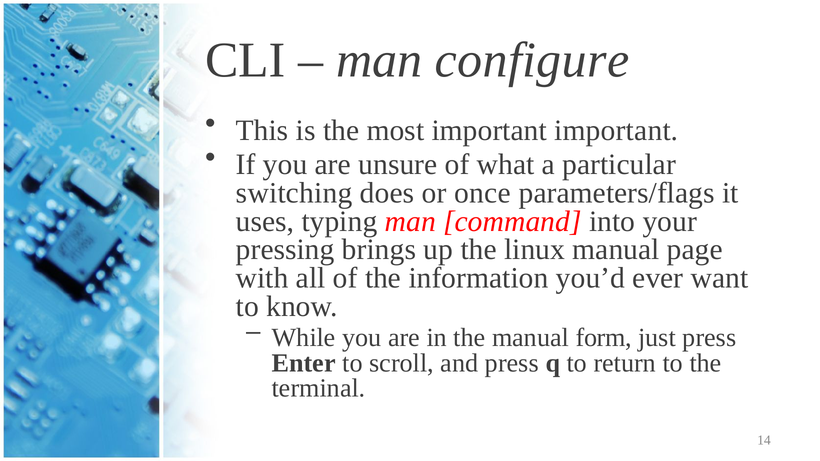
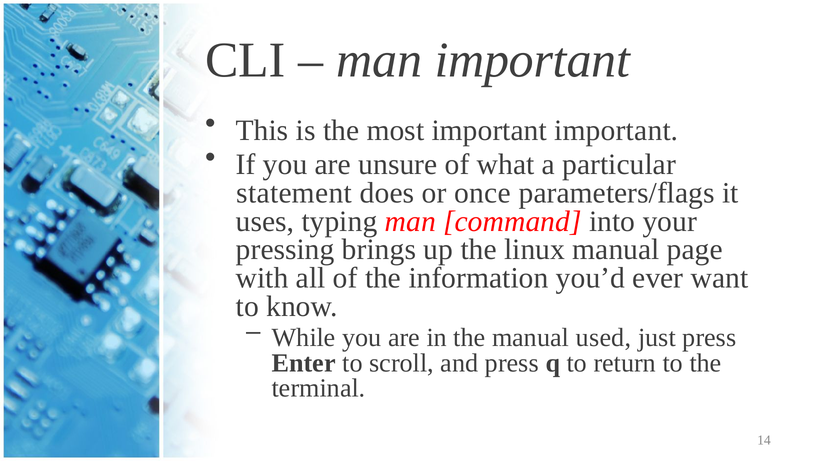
man configure: configure -> important
switching: switching -> statement
form: form -> used
